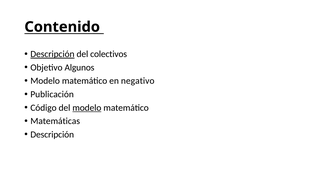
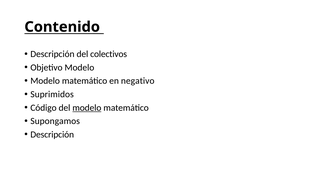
Descripción at (52, 54) underline: present -> none
Objetivo Algunos: Algunos -> Modelo
Publicación: Publicación -> Suprimidos
Matemáticas: Matemáticas -> Supongamos
